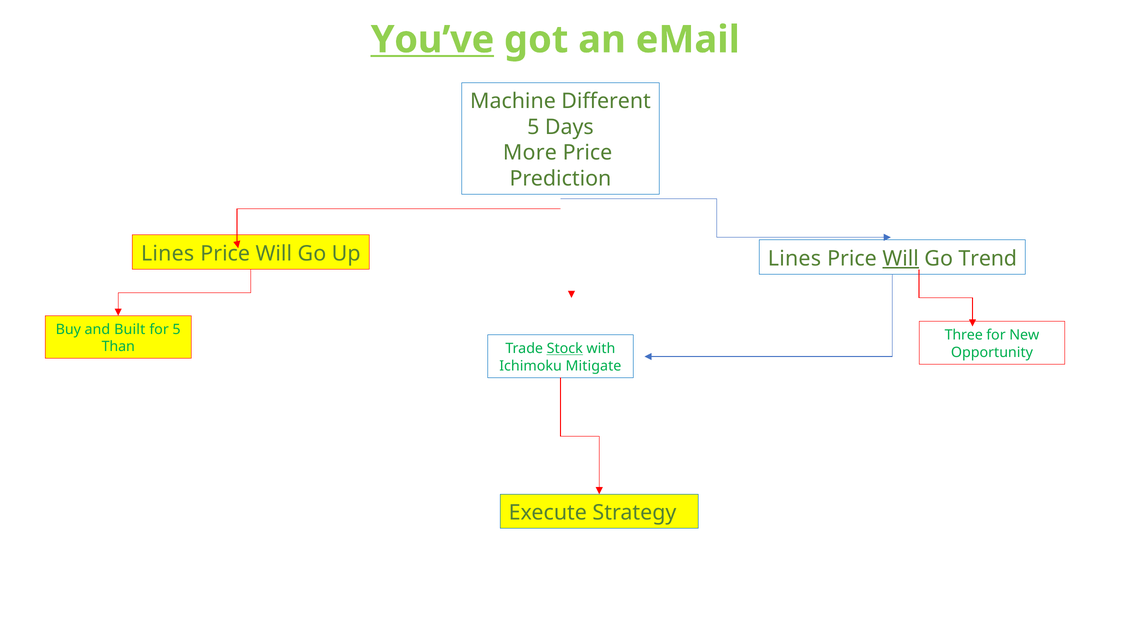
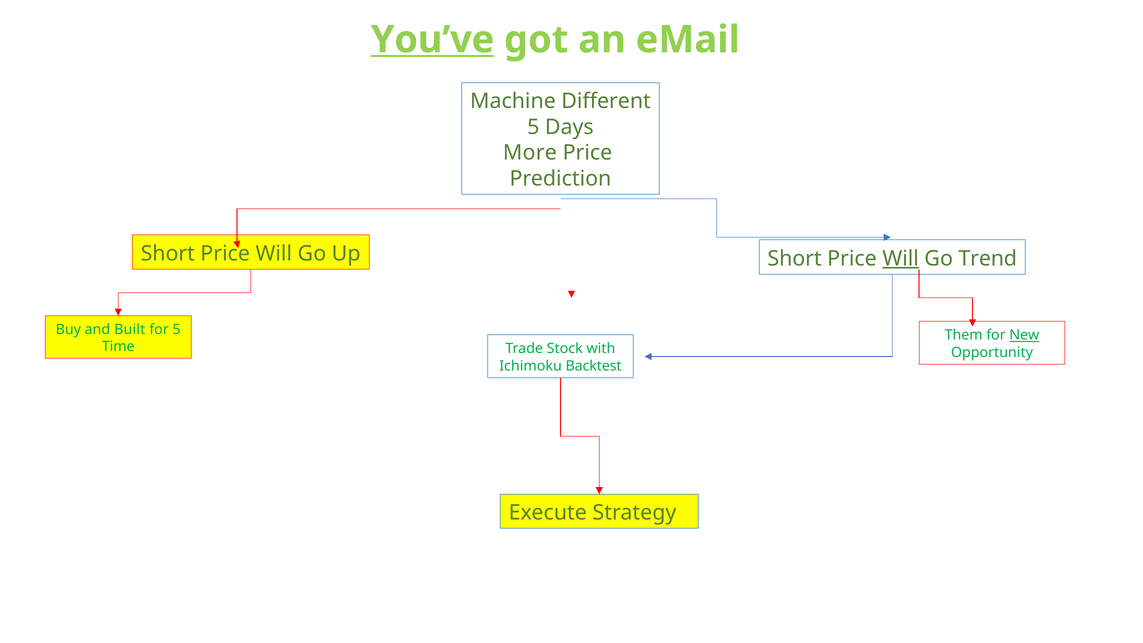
Lines at (168, 253): Lines -> Short
Up Lines: Lines -> Short
Three: Three -> Them
New underline: none -> present
Than: Than -> Time
Stock underline: present -> none
Mitigate: Mitigate -> Backtest
